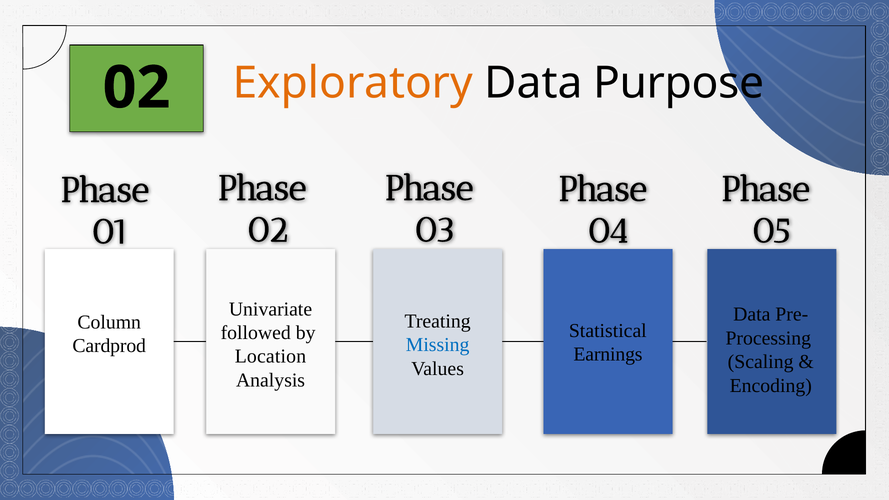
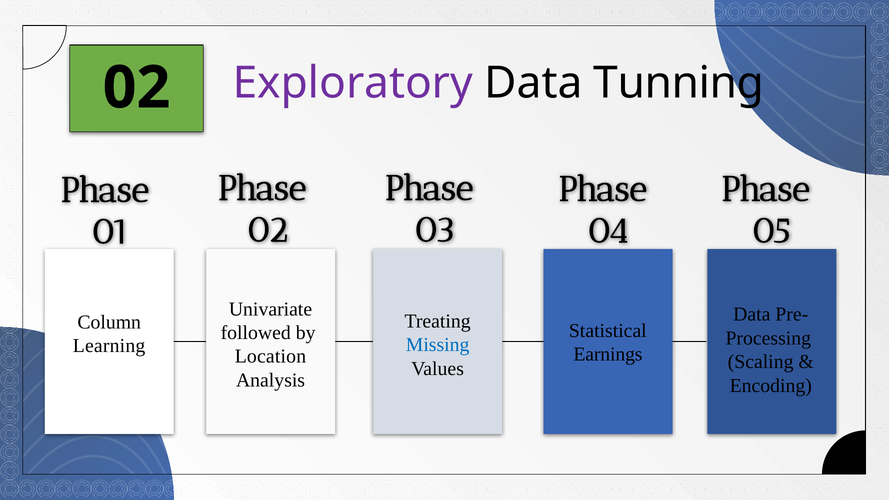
Exploratory colour: orange -> purple
Purpose: Purpose -> Tunning
Cardprod: Cardprod -> Learning
